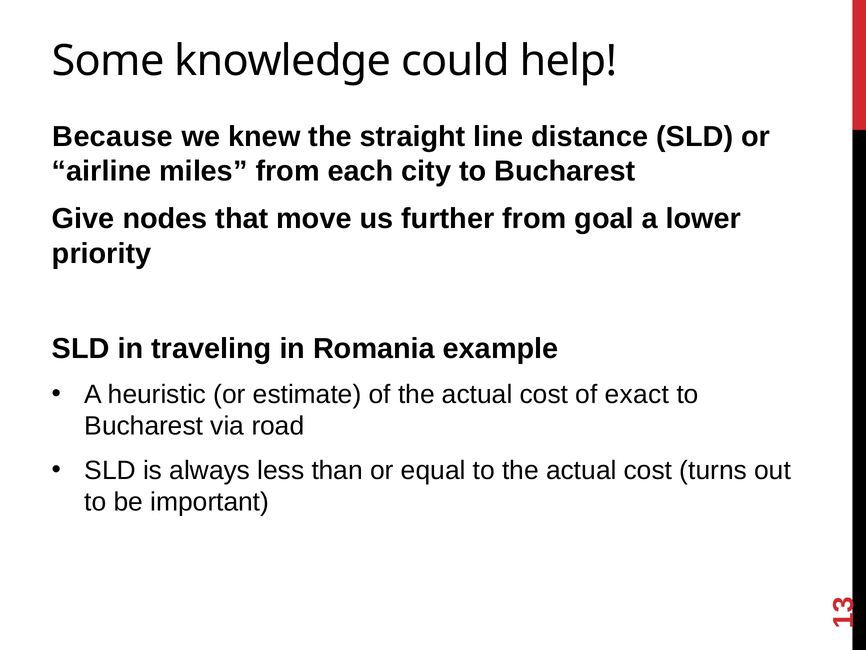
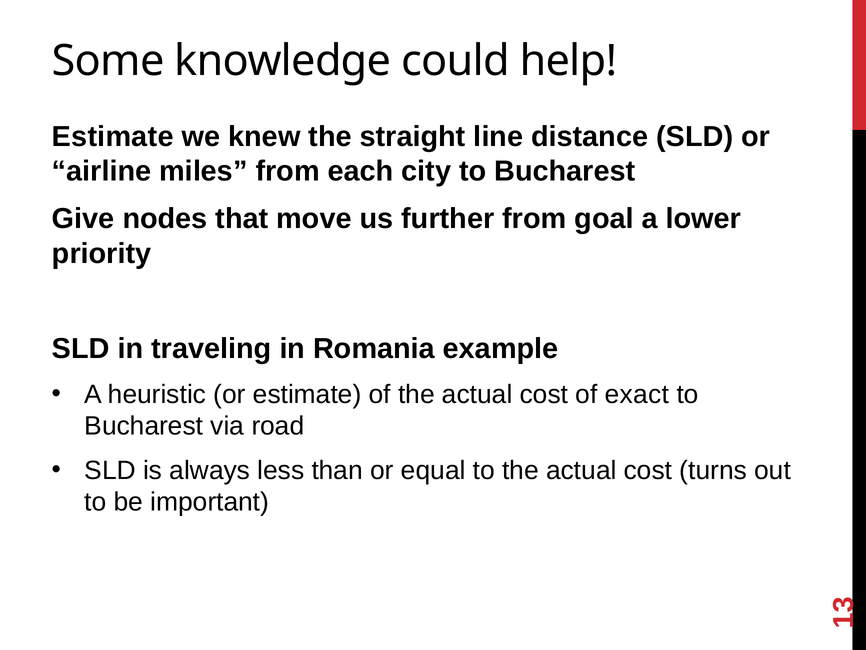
Because at (113, 136): Because -> Estimate
